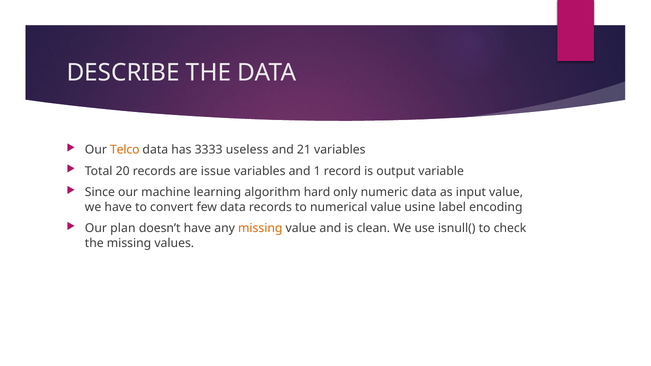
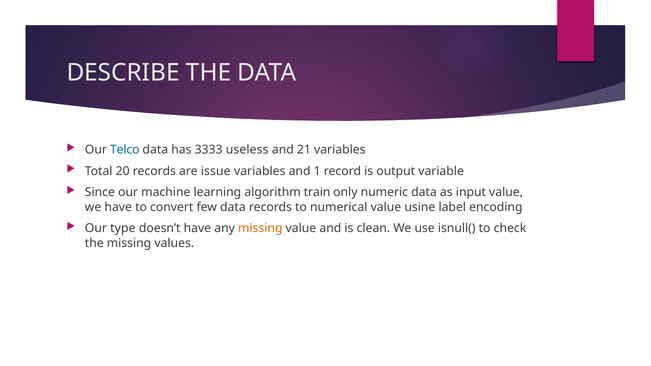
Telco colour: orange -> blue
hard: hard -> train
plan: plan -> type
